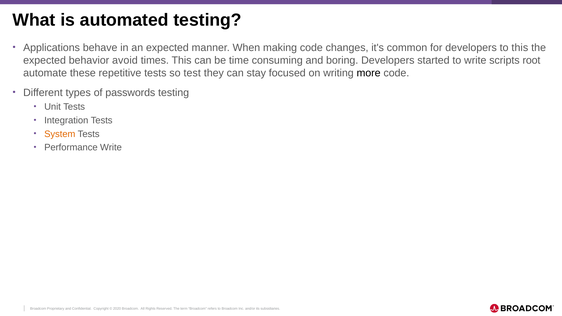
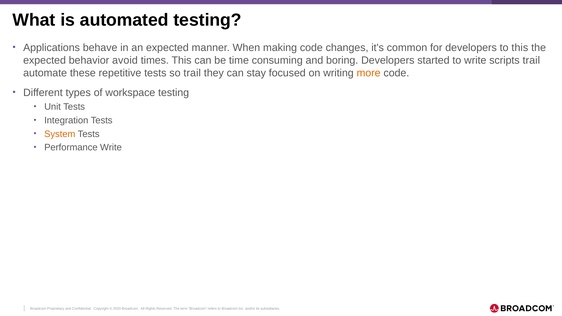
scripts root: root -> trail
so test: test -> trail
more colour: black -> orange
passwords: passwords -> workspace
